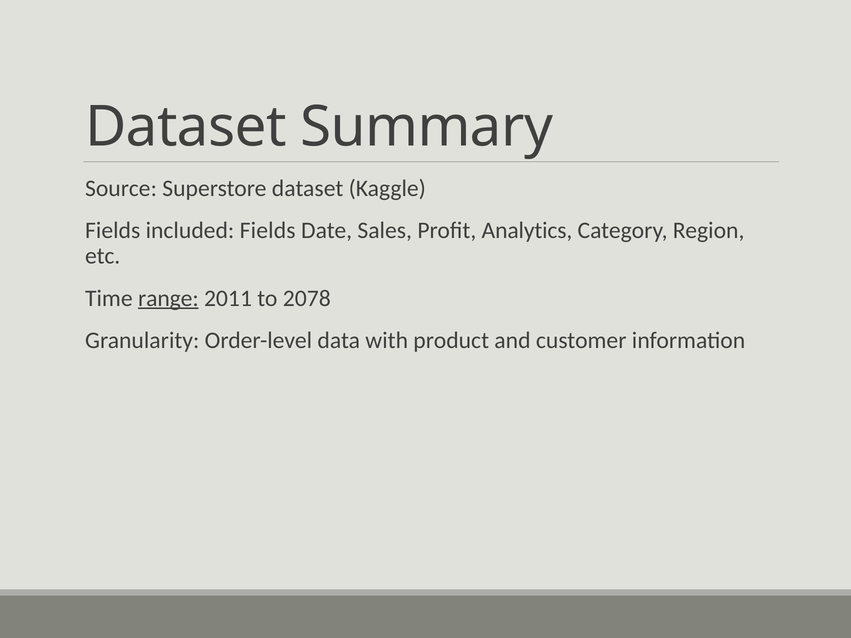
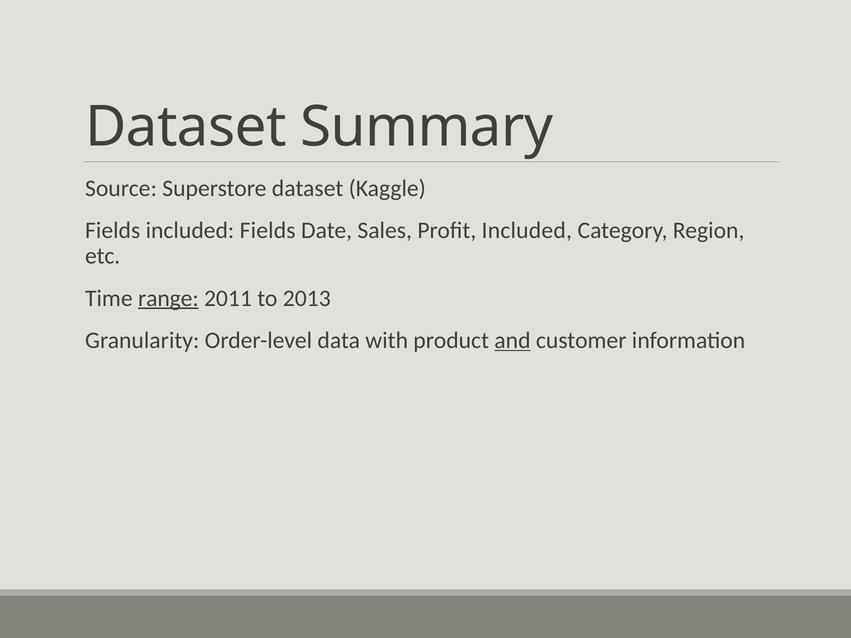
Profit Analytics: Analytics -> Included
2078: 2078 -> 2013
and underline: none -> present
